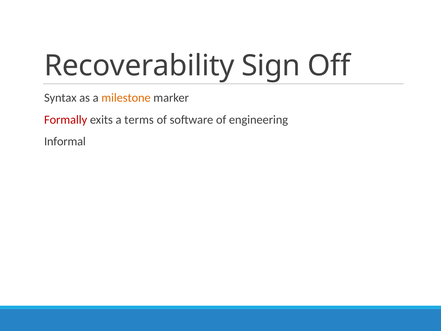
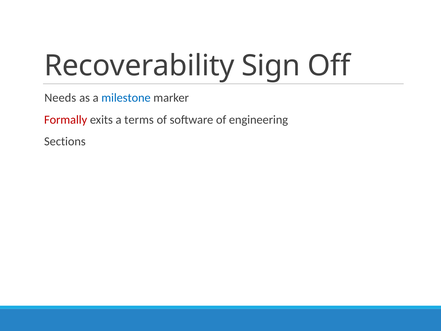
Syntax: Syntax -> Needs
milestone colour: orange -> blue
Informal: Informal -> Sections
